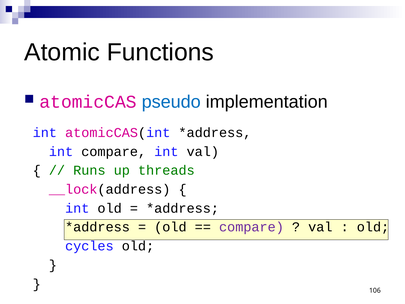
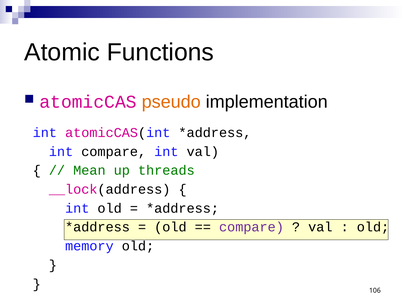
pseudo colour: blue -> orange
Runs: Runs -> Mean
cycles: cycles -> memory
